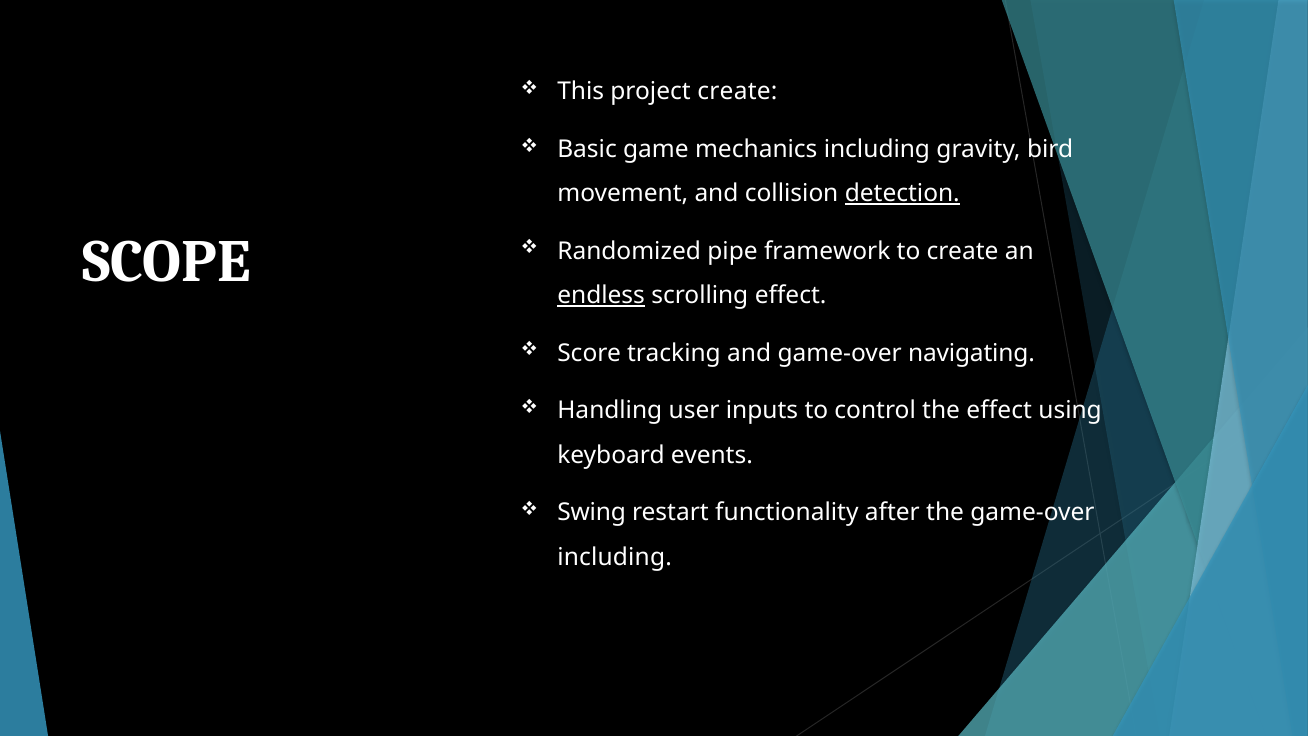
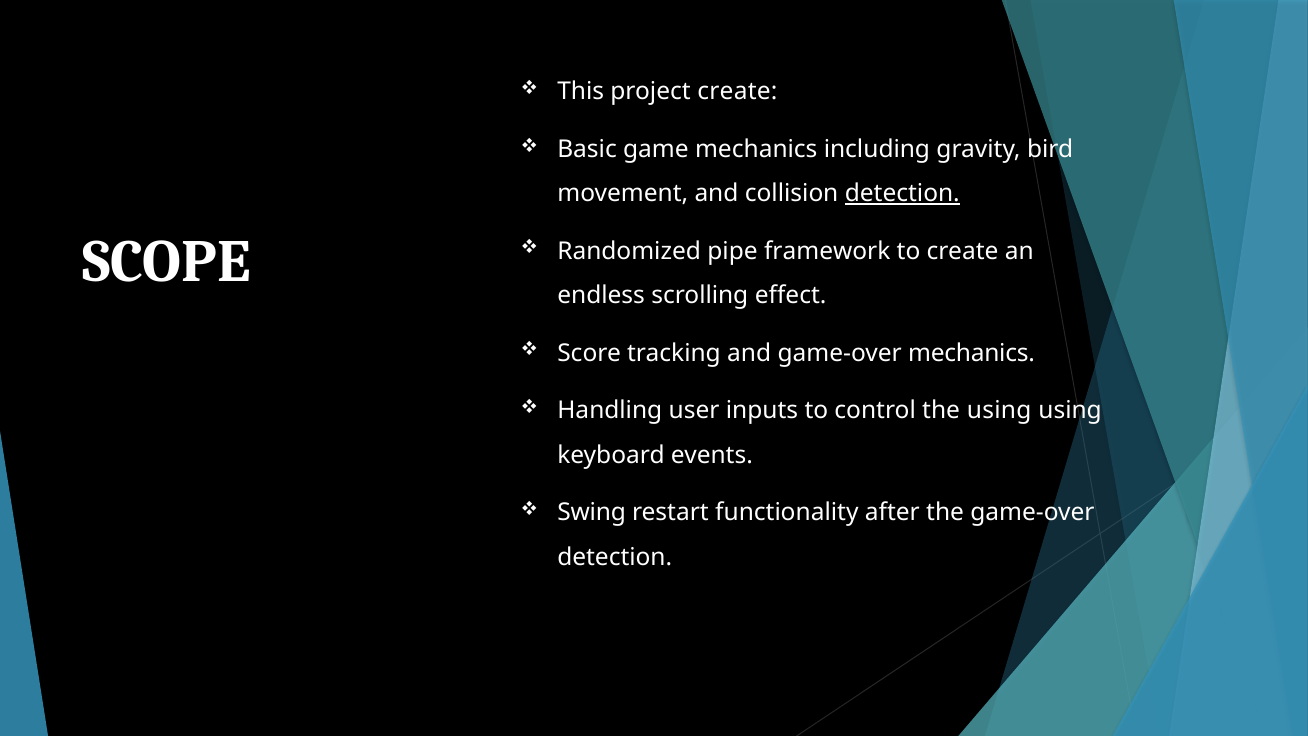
endless underline: present -> none
game-over navigating: navigating -> mechanics
the effect: effect -> using
including at (615, 557): including -> detection
